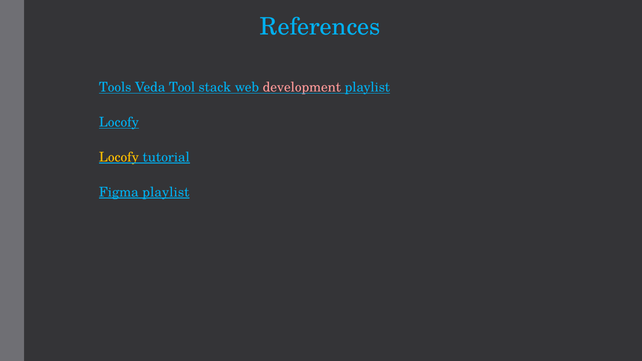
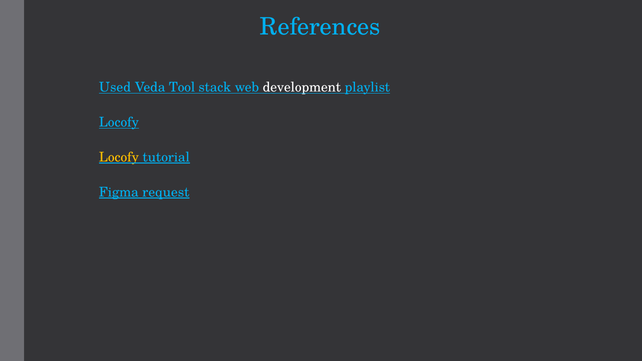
Tools: Tools -> Used
development colour: pink -> white
Figma playlist: playlist -> request
